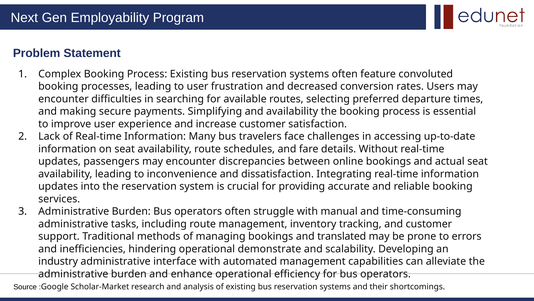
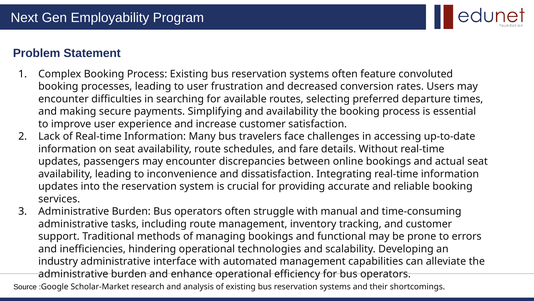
translated: translated -> functional
demonstrate: demonstrate -> technologies
